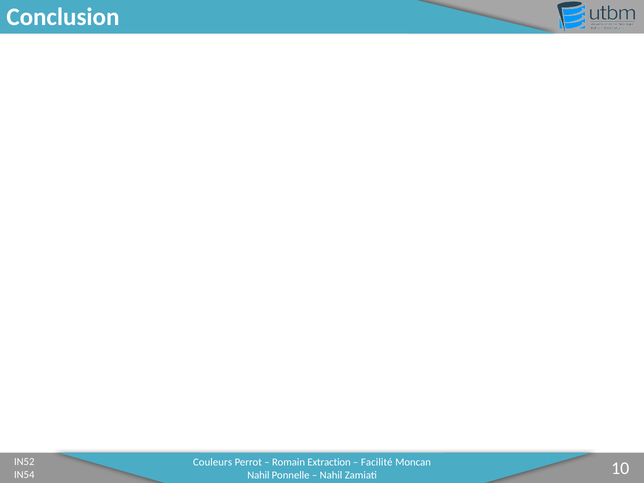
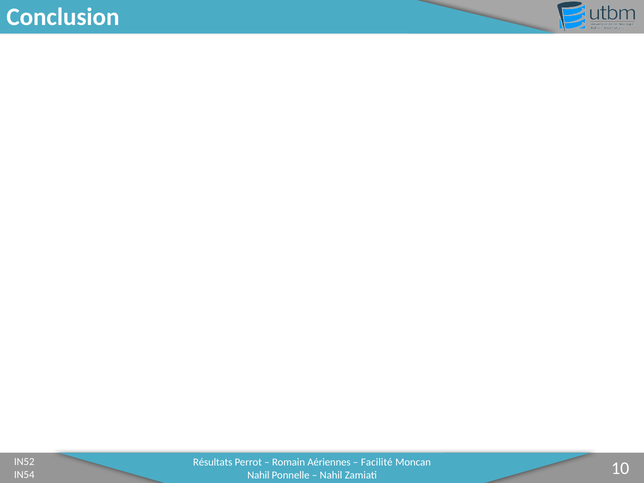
Couleurs: Couleurs -> Résultats
Extraction: Extraction -> Aériennes
